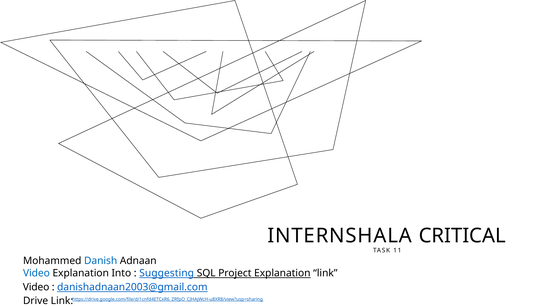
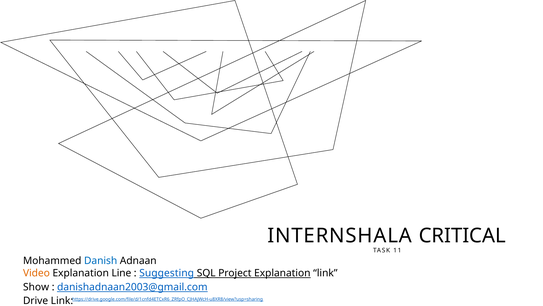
Video at (36, 273) colour: blue -> orange
Into: Into -> Line
Video at (36, 286): Video -> Show
